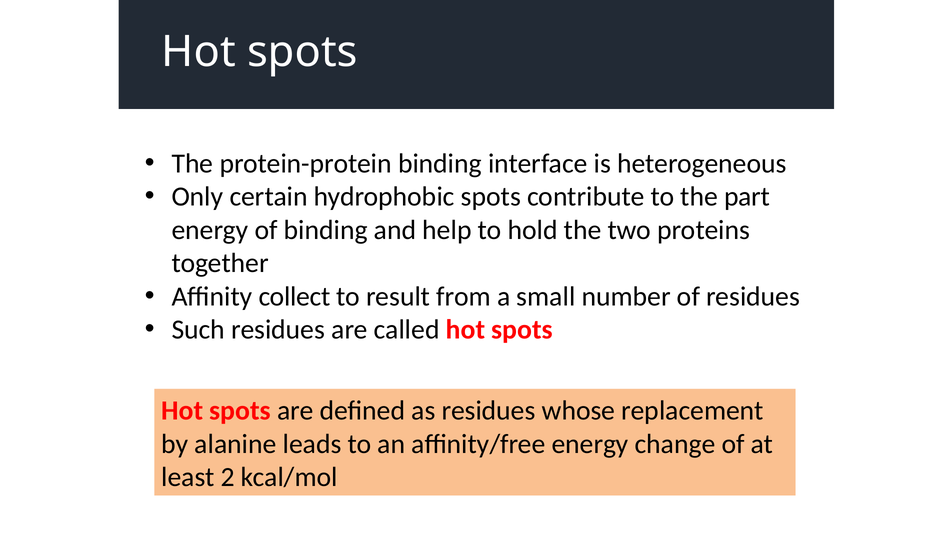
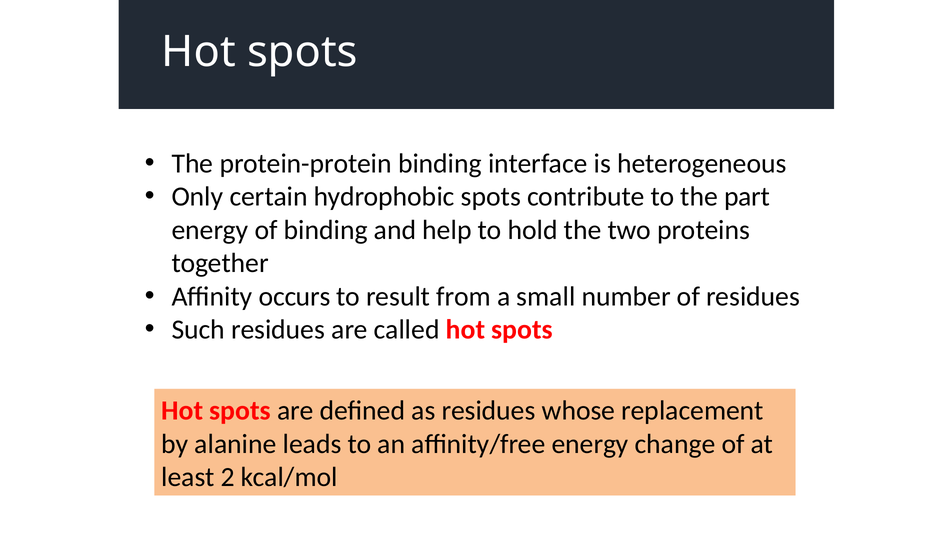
collect: collect -> occurs
